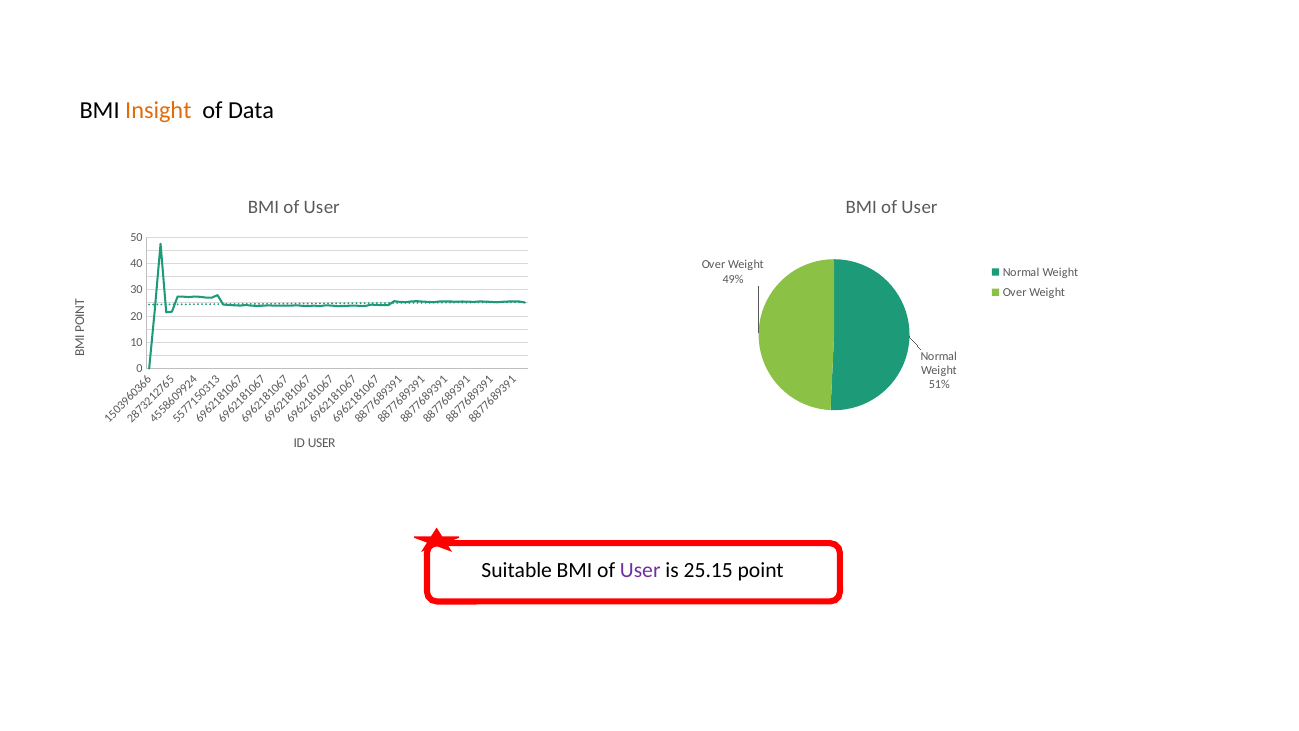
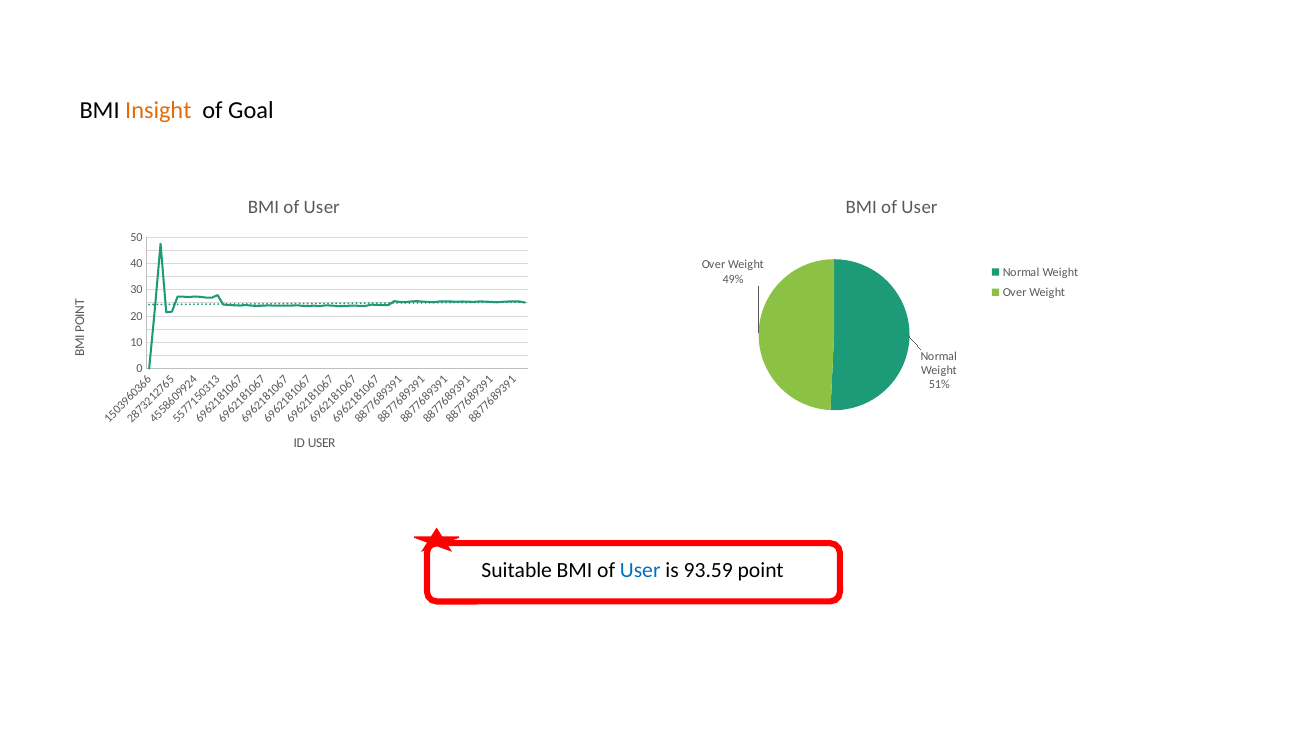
Data: Data -> Goal
User at (640, 570) colour: purple -> blue
25.15: 25.15 -> 93.59
